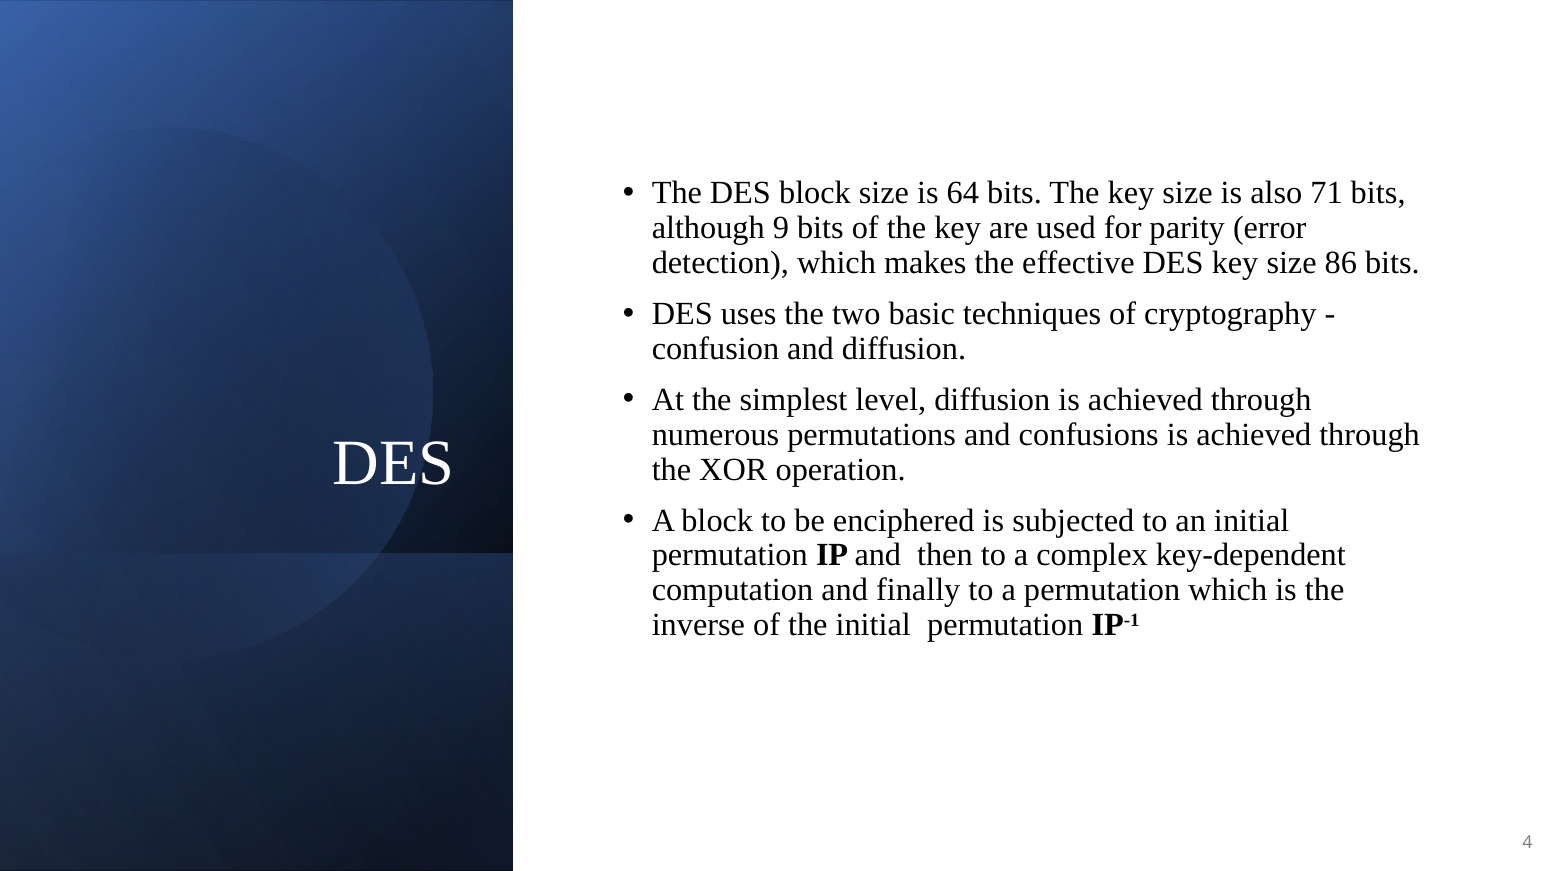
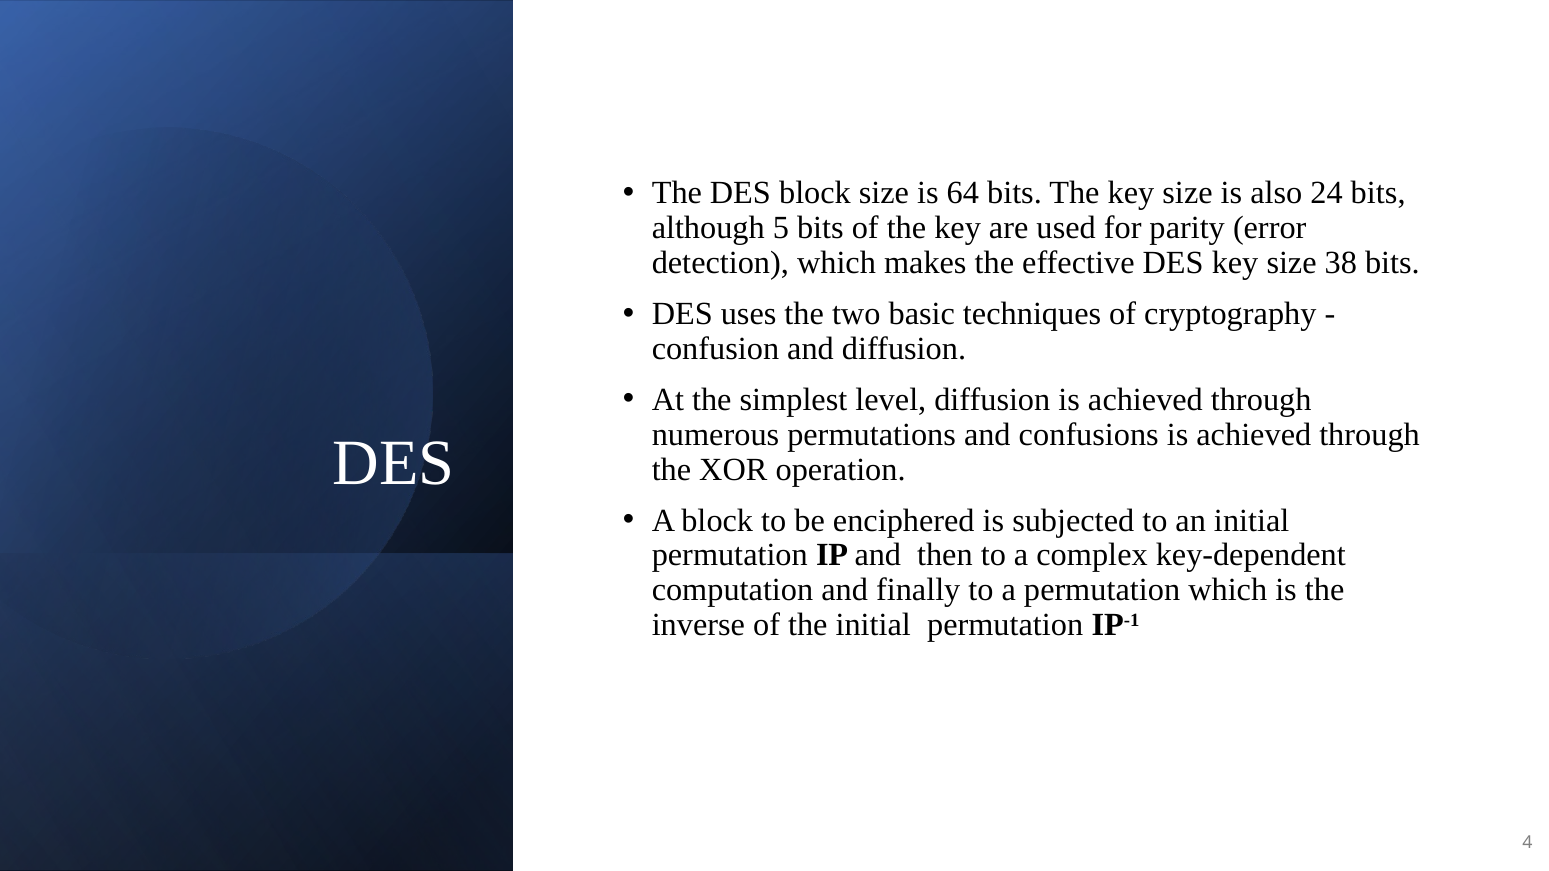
71: 71 -> 24
9: 9 -> 5
86: 86 -> 38
